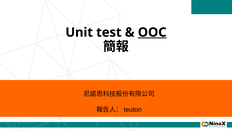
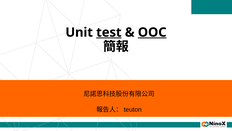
test underline: none -> present
